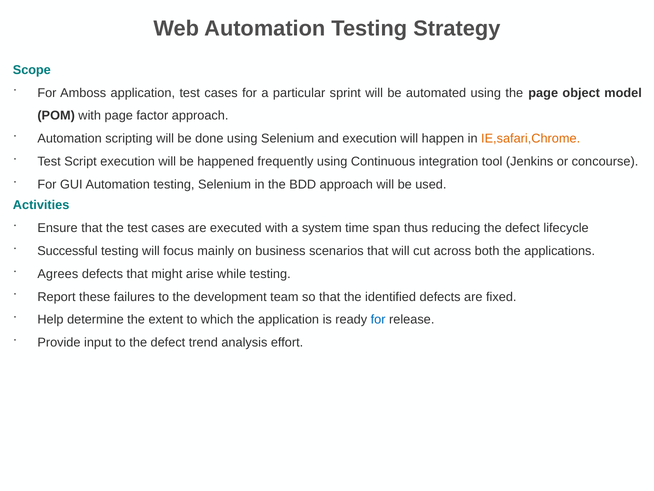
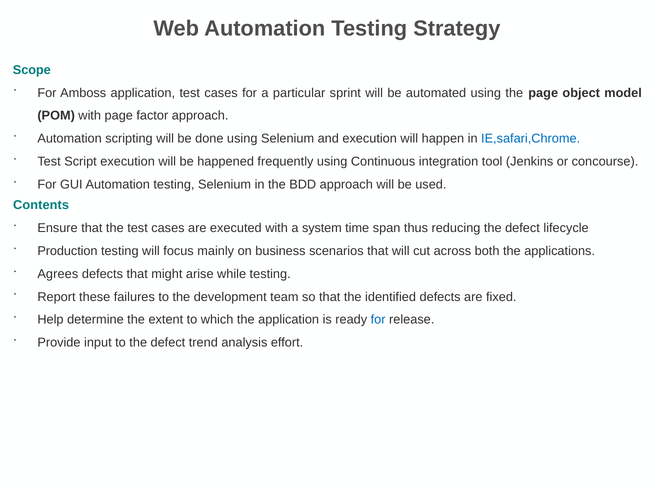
IE,safari,Chrome colour: orange -> blue
Activities: Activities -> Contents
Successful: Successful -> Production
